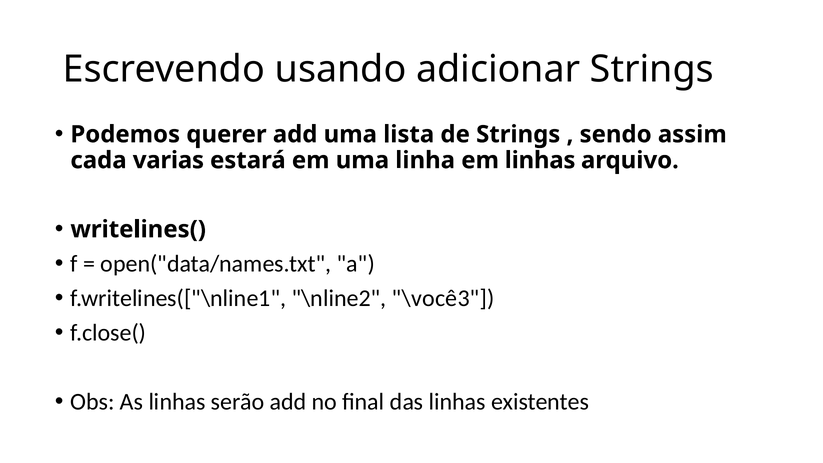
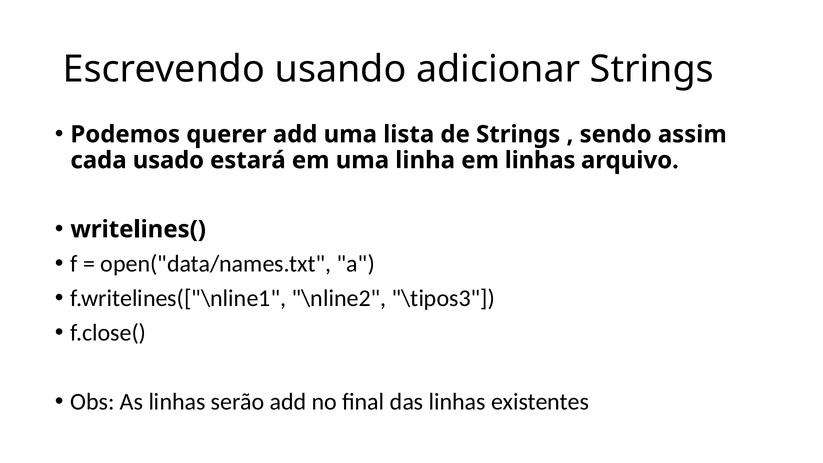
varias: varias -> usado
\você3: \você3 -> \tipos3
